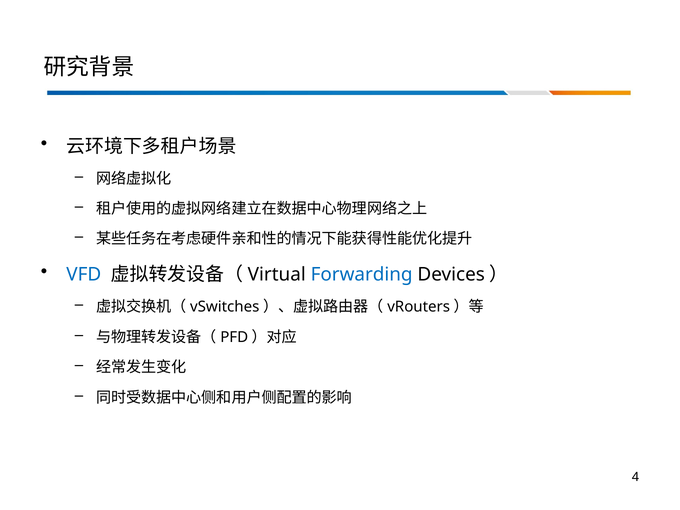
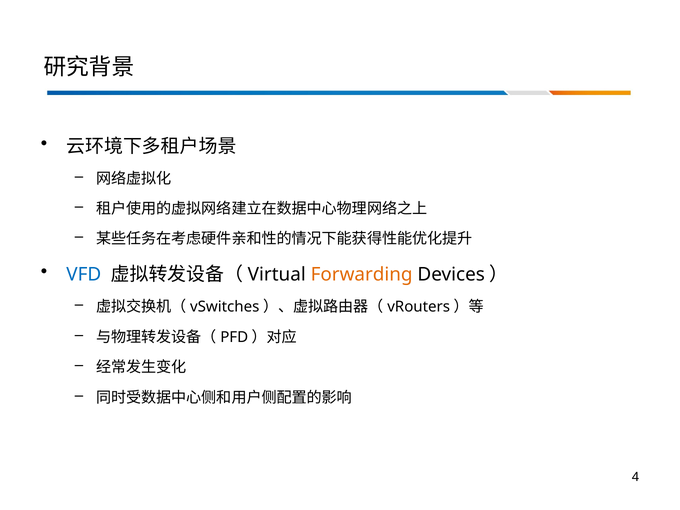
Forwarding colour: blue -> orange
